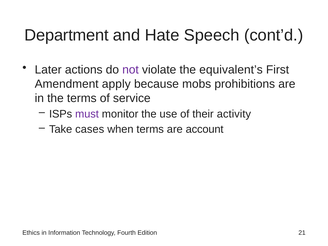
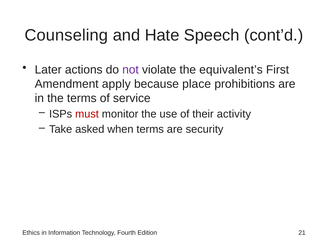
Department: Department -> Counseling
mobs: mobs -> place
must colour: purple -> red
cases: cases -> asked
account: account -> security
